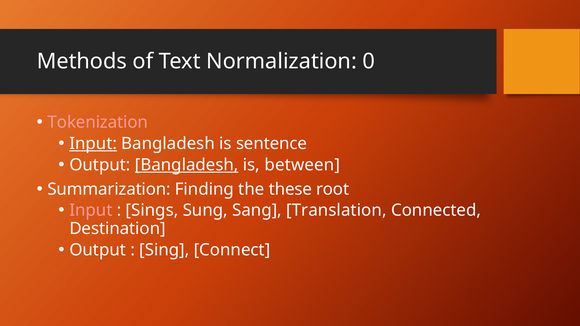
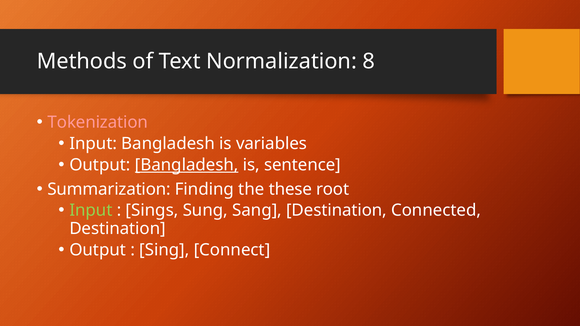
0: 0 -> 8
Input at (93, 144) underline: present -> none
sentence: sentence -> variables
between: between -> sentence
Input at (91, 211) colour: pink -> light green
Sang Translation: Translation -> Destination
